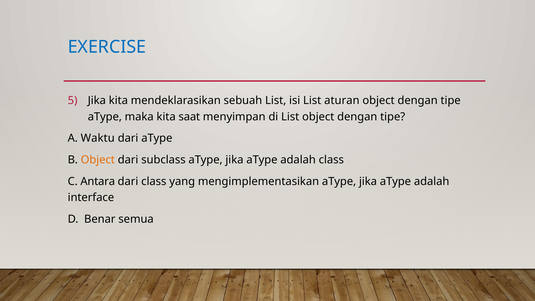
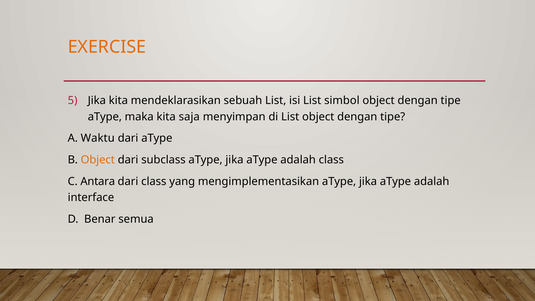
EXERCISE colour: blue -> orange
aturan: aturan -> simbol
saat: saat -> saja
